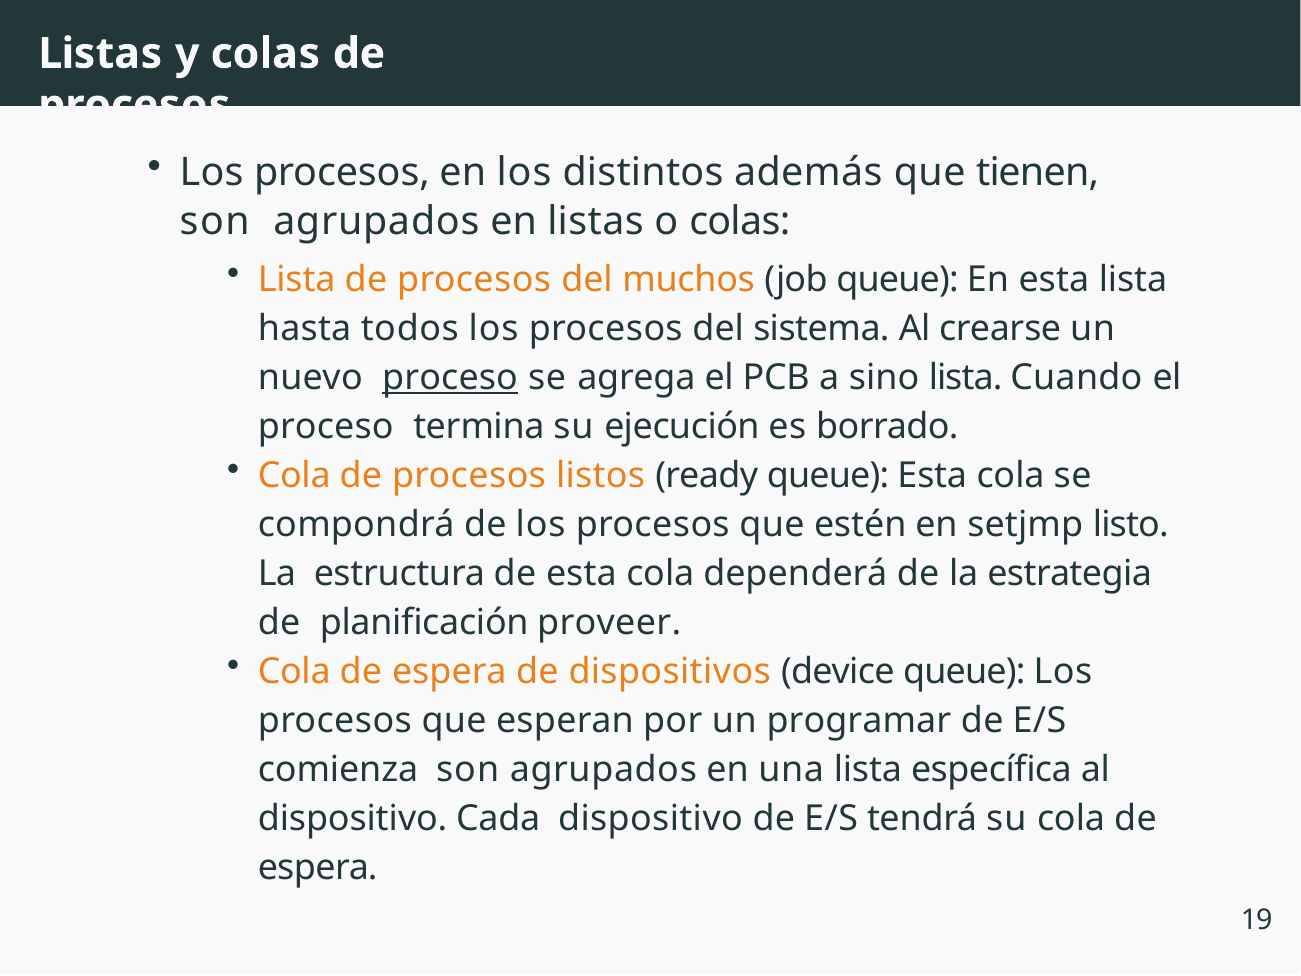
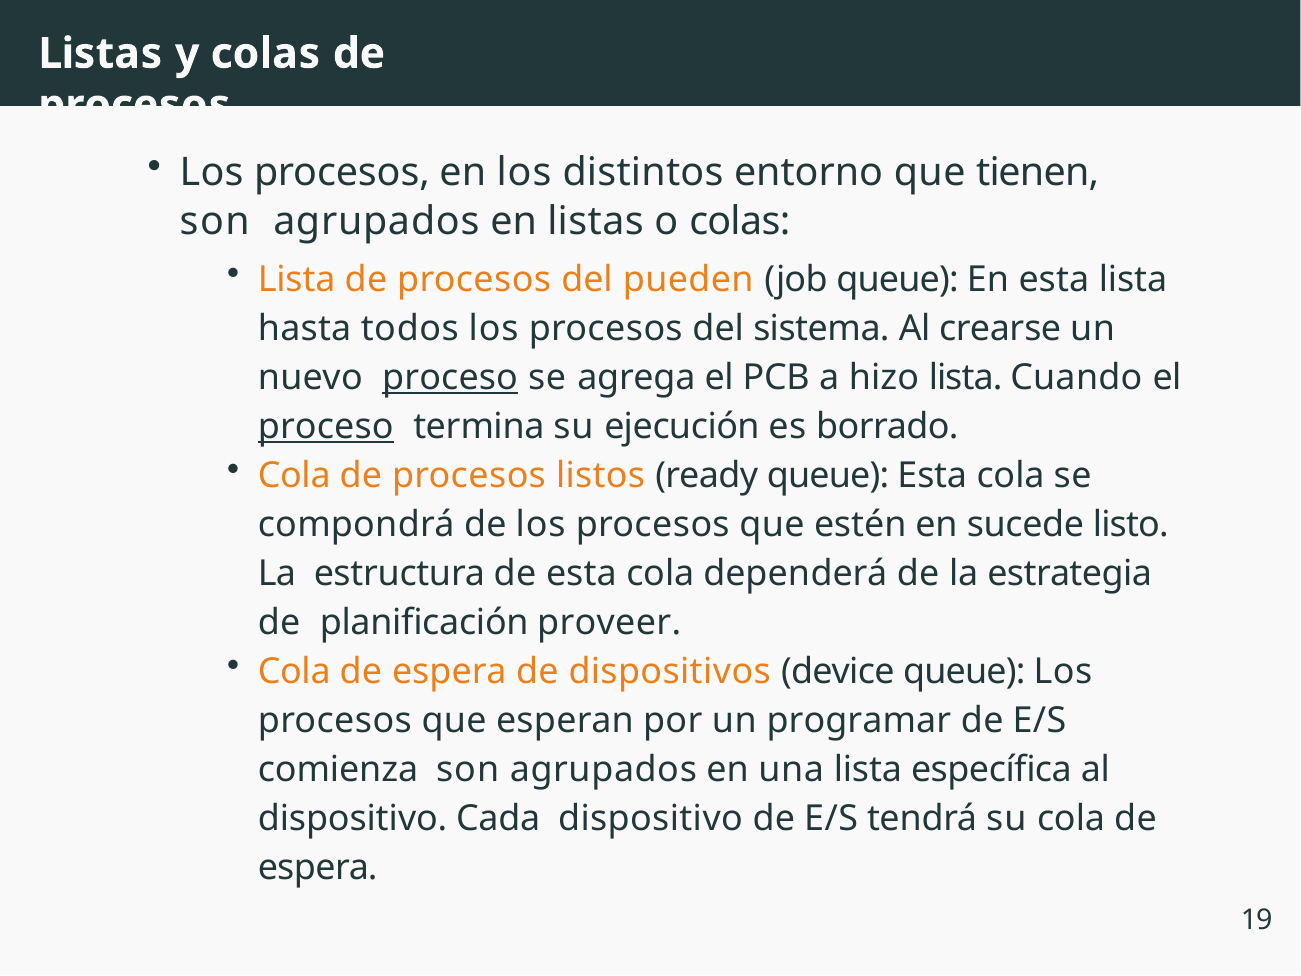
además: además -> entorno
muchos: muchos -> pueden
sino: sino -> hizo
proceso at (326, 427) underline: none -> present
setjmp: setjmp -> sucede
